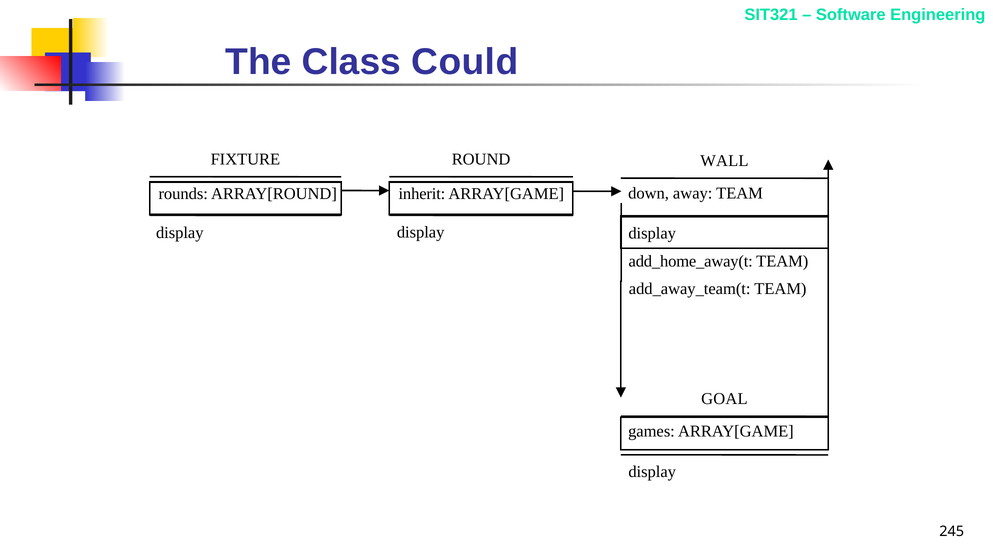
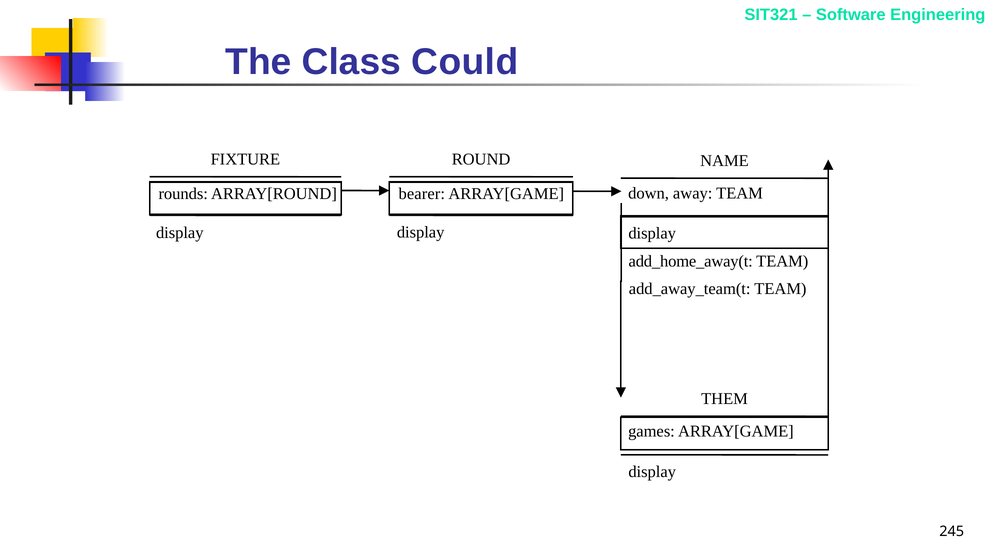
WALL: WALL -> NAME
inherit: inherit -> bearer
GOAL: GOAL -> THEM
